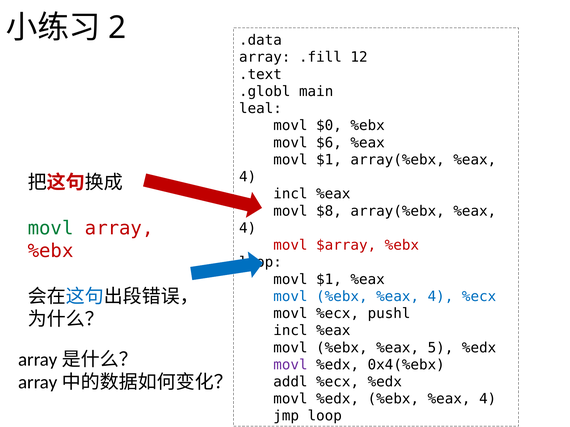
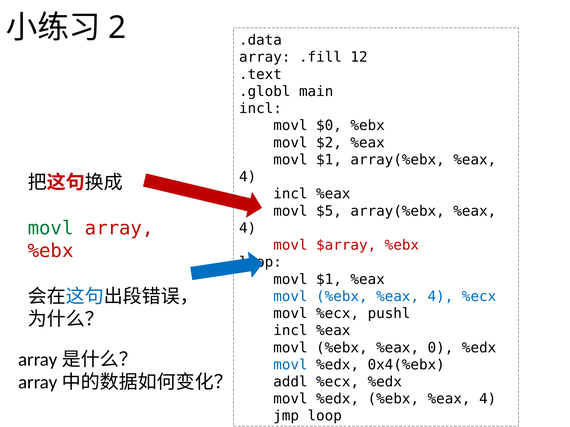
leal at (260, 109): leal -> incl
$6: $6 -> $2
$8: $8 -> $5
5: 5 -> 0
movl at (290, 365) colour: purple -> blue
